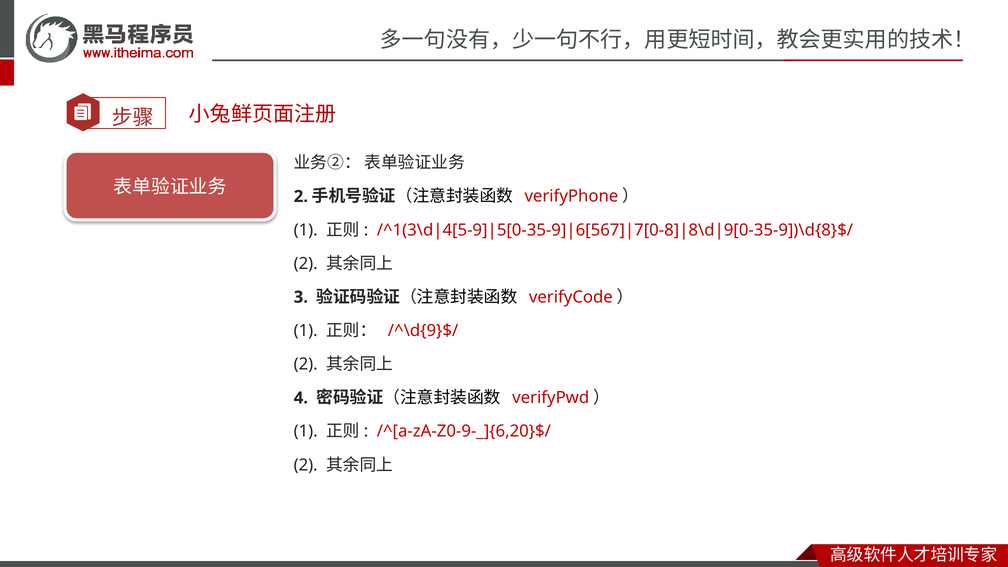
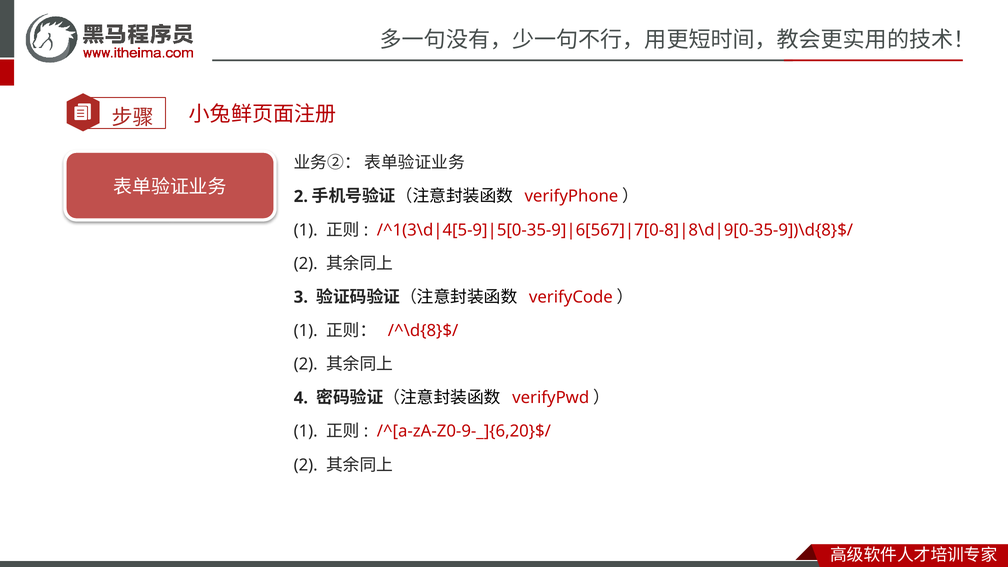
/^\d{9}$/: /^\d{9}$/ -> /^\d{8}$/
